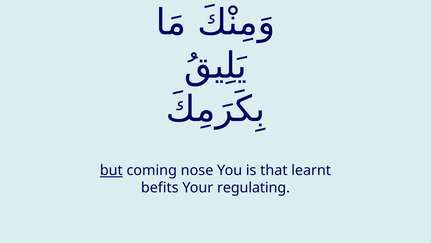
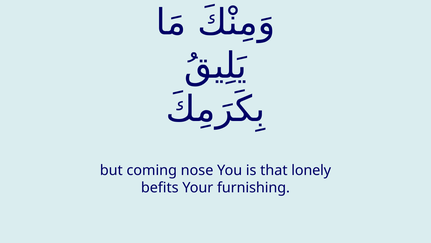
but underline: present -> none
learnt: learnt -> lonely
regulating: regulating -> furnishing
